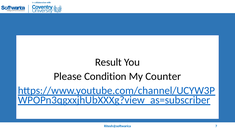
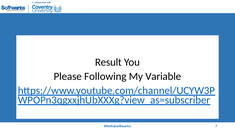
Condition: Condition -> Following
Counter: Counter -> Variable
